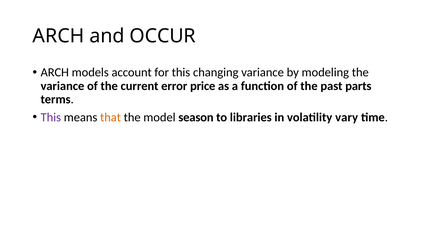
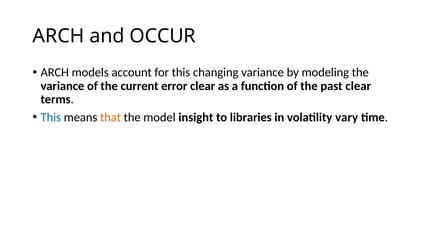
error price: price -> clear
past parts: parts -> clear
This at (51, 117) colour: purple -> blue
season: season -> insight
